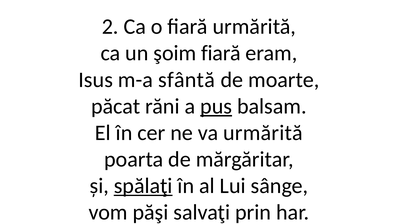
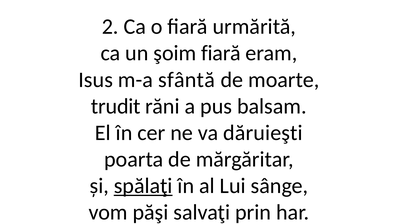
păcat: păcat -> trudit
pus underline: present -> none
va urmărită: urmărită -> dăruieşti
